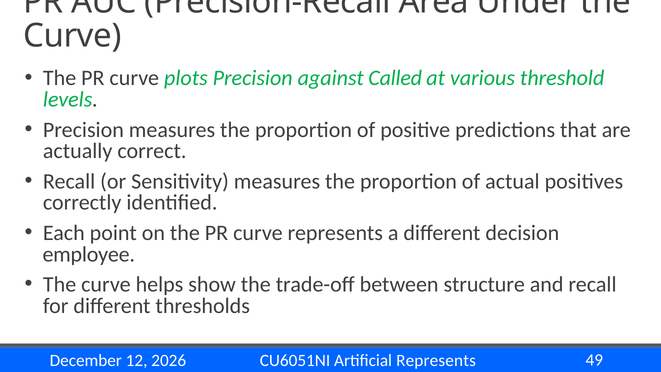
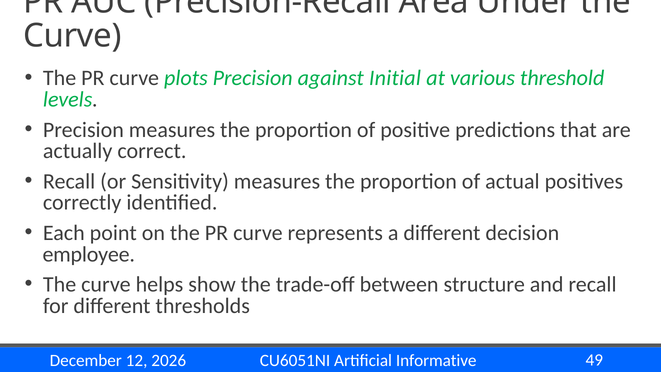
Called: Called -> Initial
Artificial Represents: Represents -> Informative
